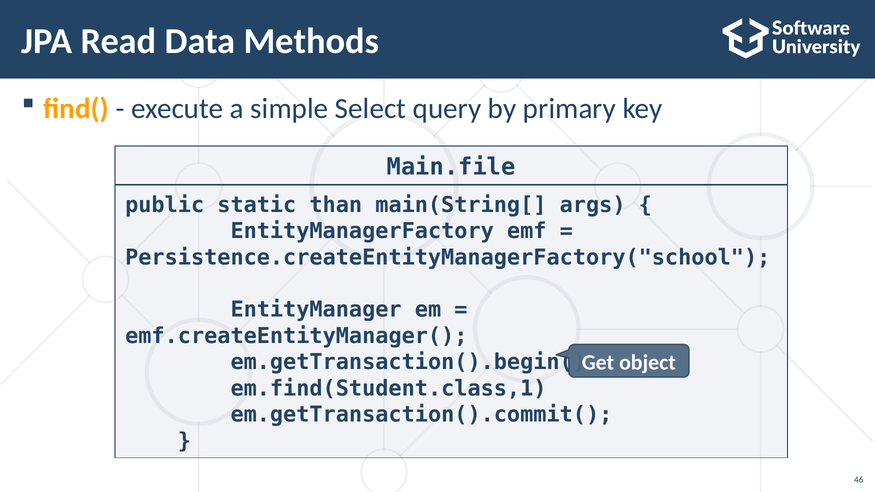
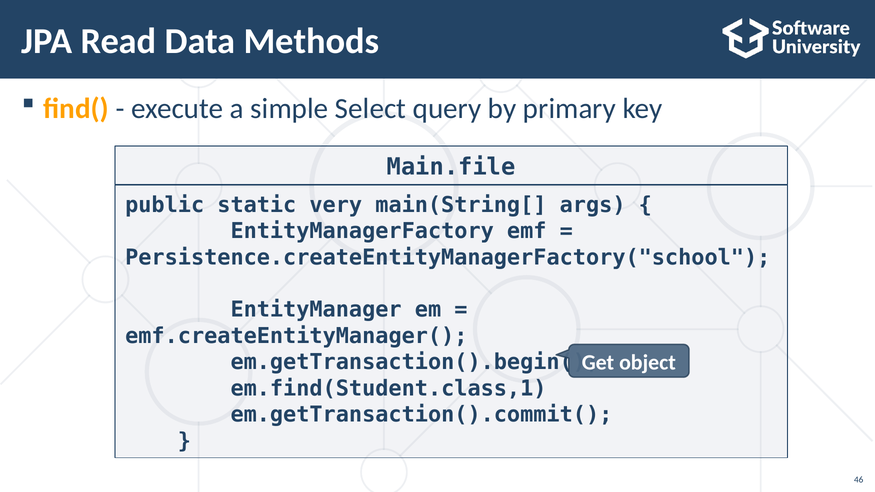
than: than -> very
